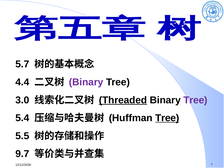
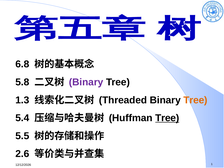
5.7: 5.7 -> 6.8
4.4: 4.4 -> 5.8
3.0: 3.0 -> 1.3
Threaded underline: present -> none
Tree at (195, 100) colour: purple -> orange
9.7: 9.7 -> 2.6
